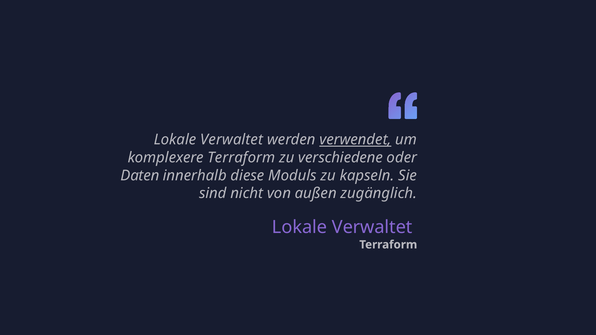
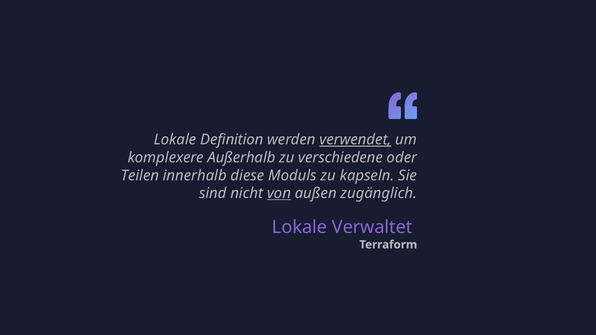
Verwaltet at (232, 140): Verwaltet -> Definition
komplexere Terraform: Terraform -> Außerhalb
Daten: Daten -> Teilen
von underline: none -> present
